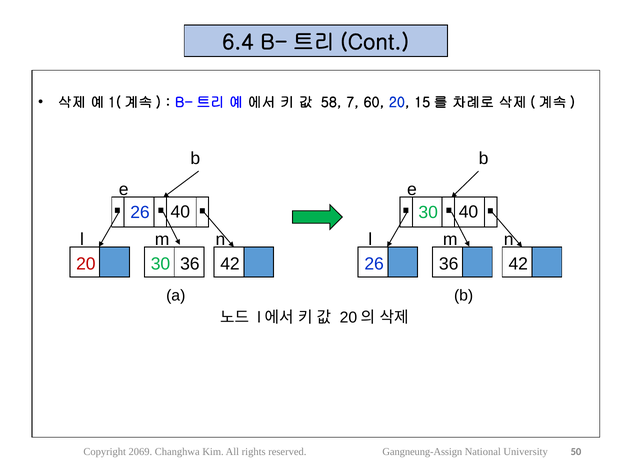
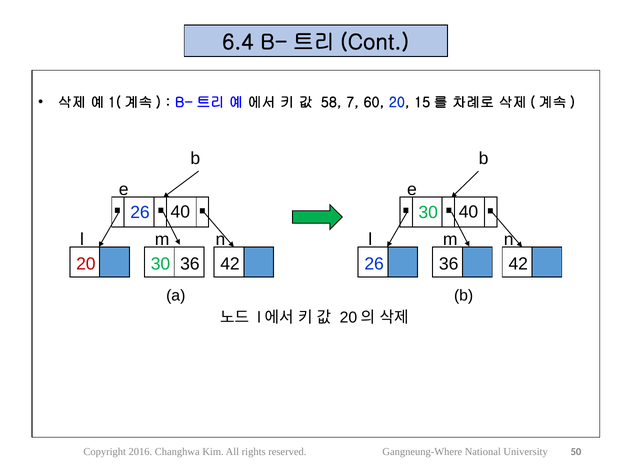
2069: 2069 -> 2016
Gangneung-Assign: Gangneung-Assign -> Gangneung-Where
